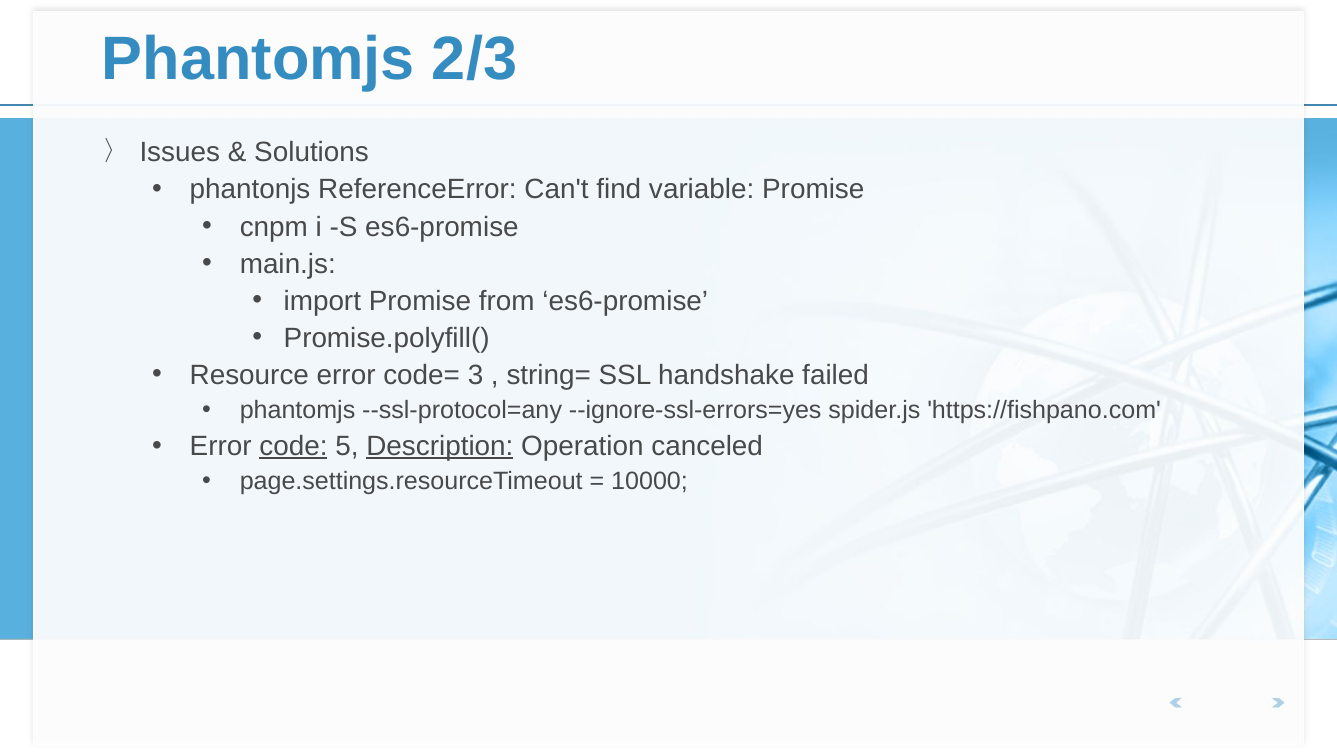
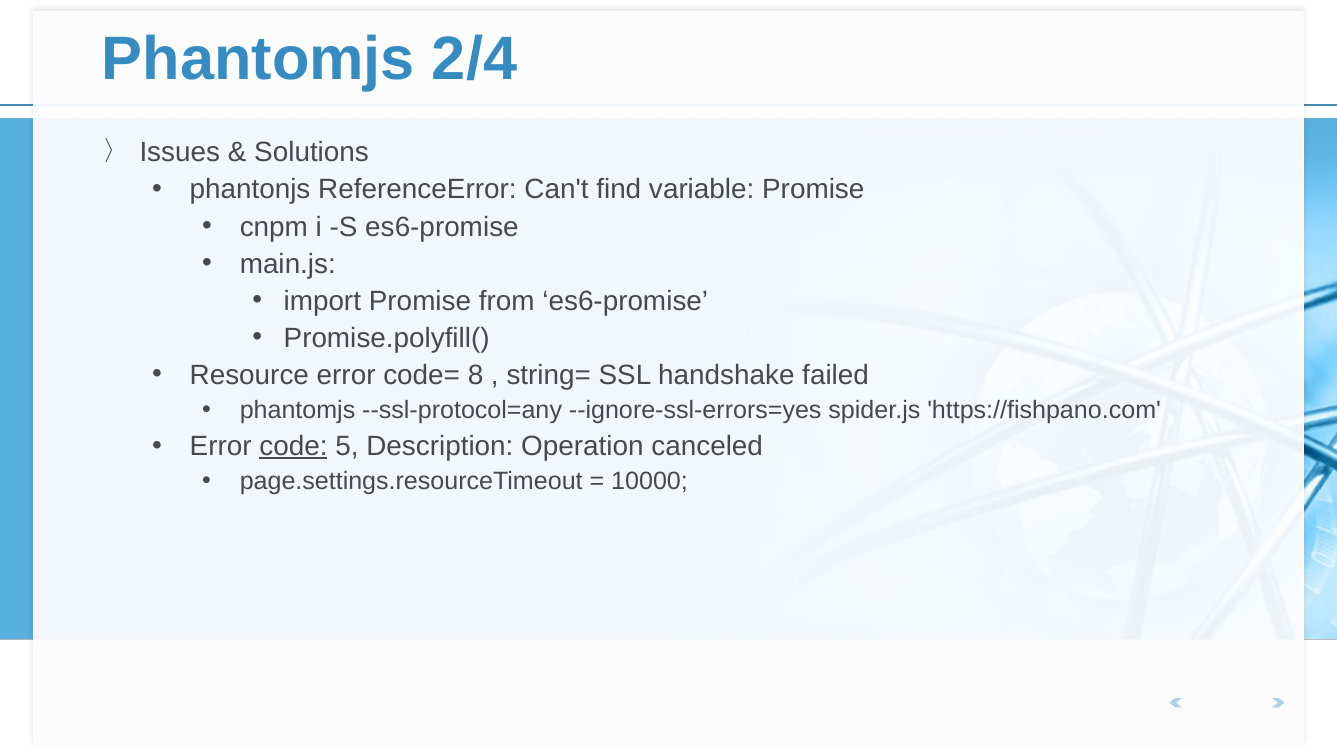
2/3: 2/3 -> 2/4
3: 3 -> 8
Description underline: present -> none
